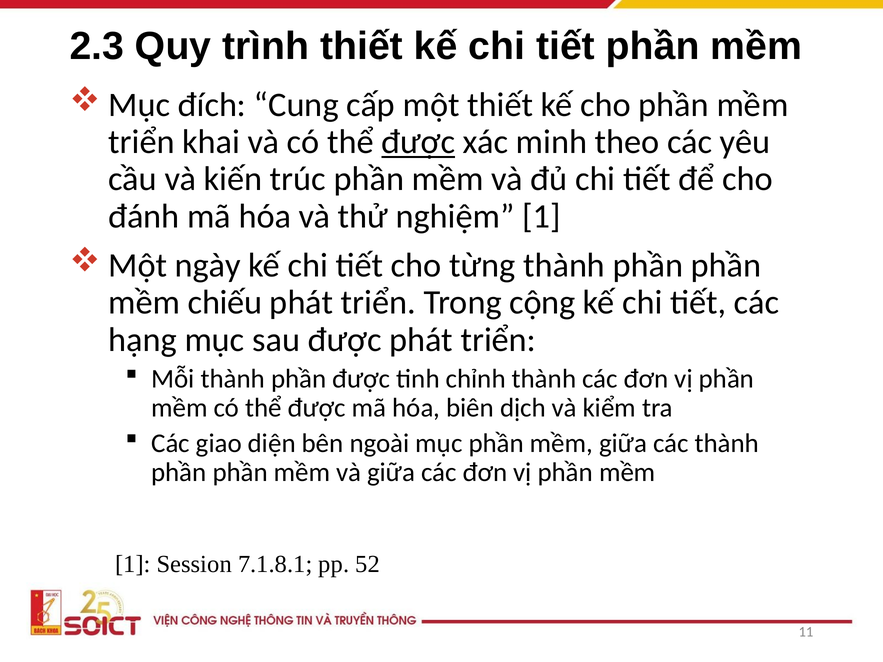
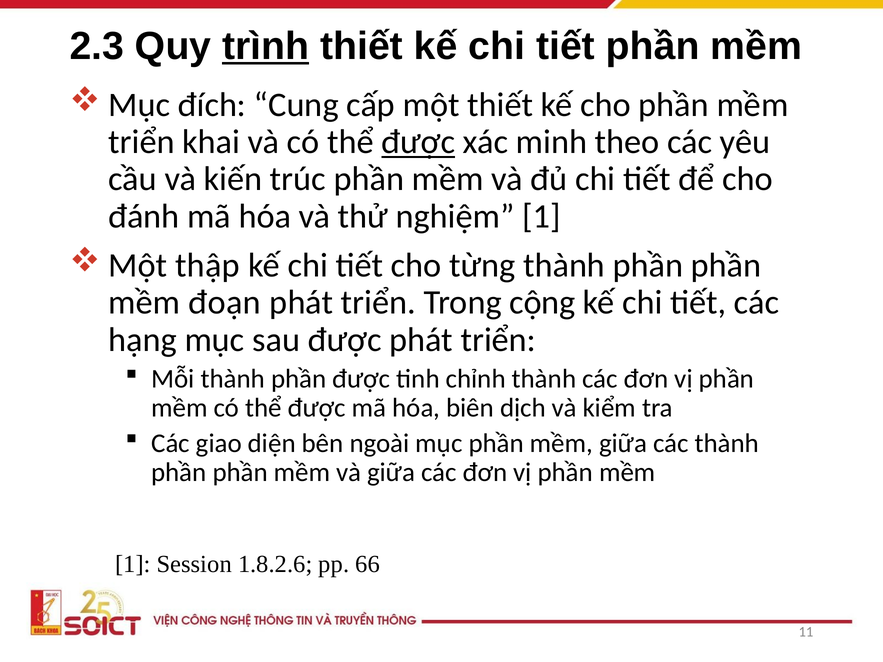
trình underline: none -> present
ngày: ngày -> thập
chiếu: chiếu -> đoạn
7.1.8.1: 7.1.8.1 -> 1.8.2.6
52: 52 -> 66
